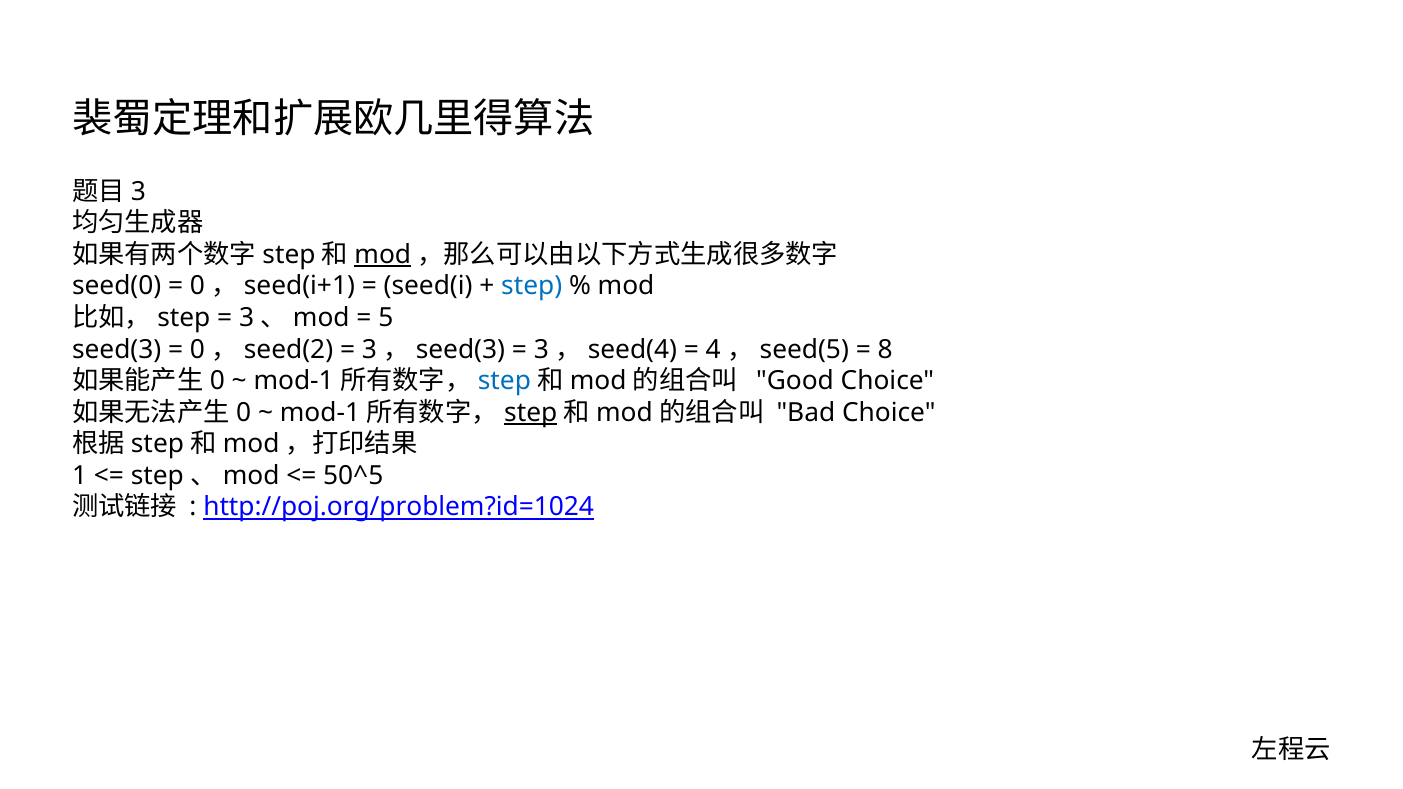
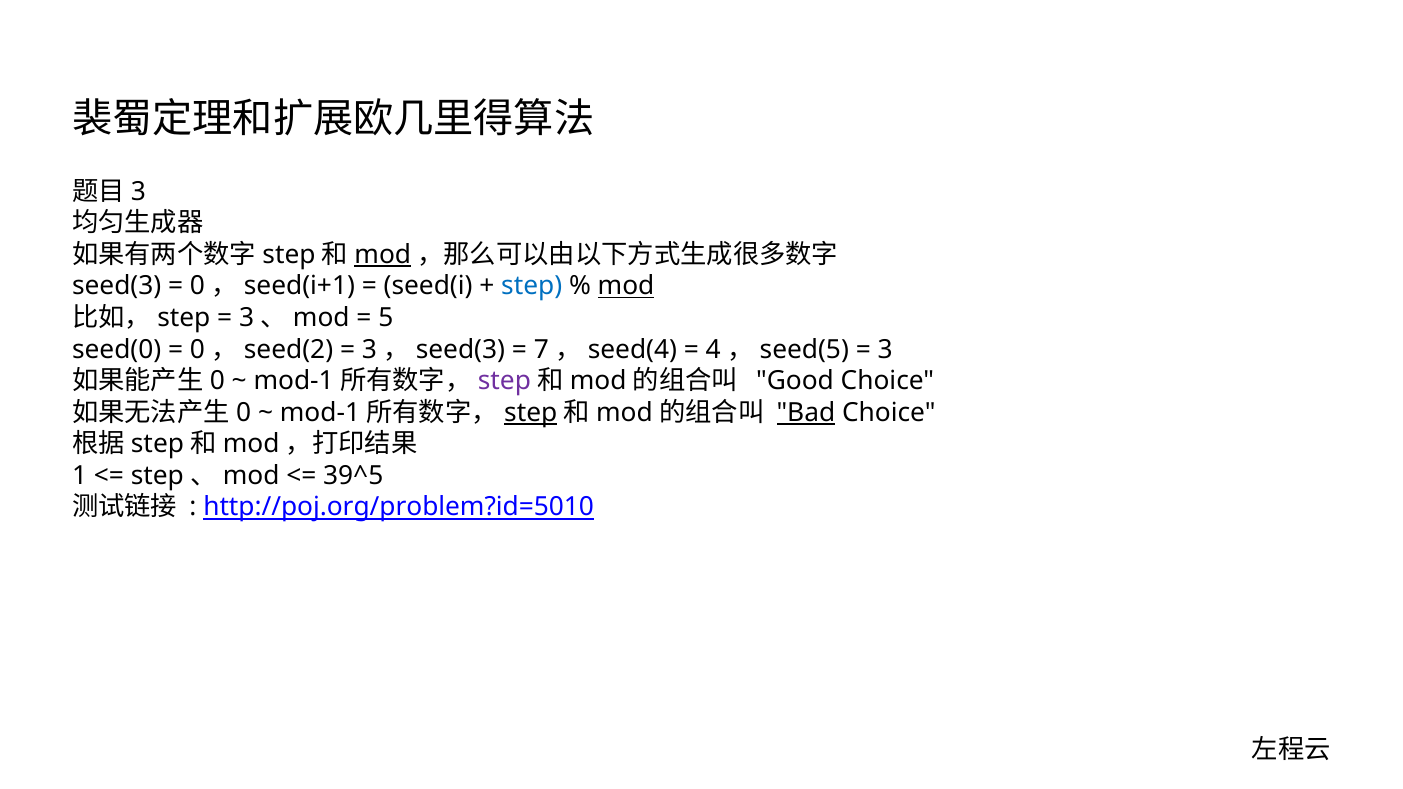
seed(0 at (117, 286): seed(0 -> seed(3
mod at (626, 286) underline: none -> present
seed(3 at (117, 349): seed(3 -> seed(0
3 at (541, 349): 3 -> 7
8 at (885, 349): 8 -> 3
step at (504, 381) colour: blue -> purple
Bad underline: none -> present
50^5: 50^5 -> 39^5
http://poj.org/problem?id=1024: http://poj.org/problem?id=1024 -> http://poj.org/problem?id=5010
